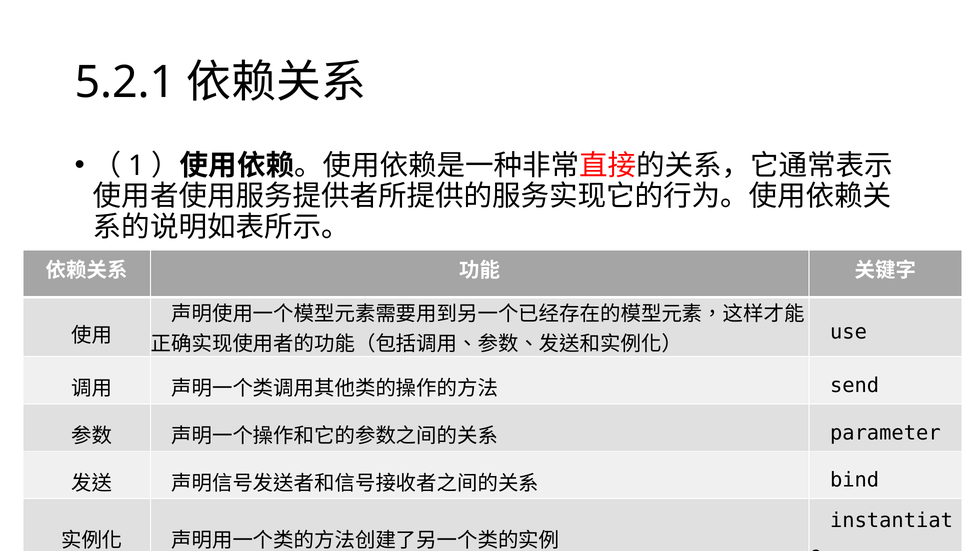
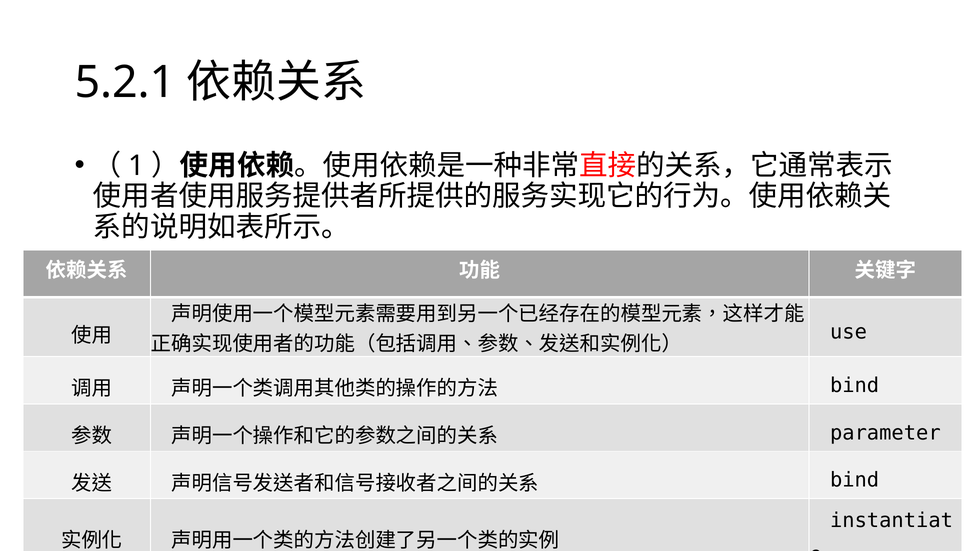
send at (855, 385): send -> bind
